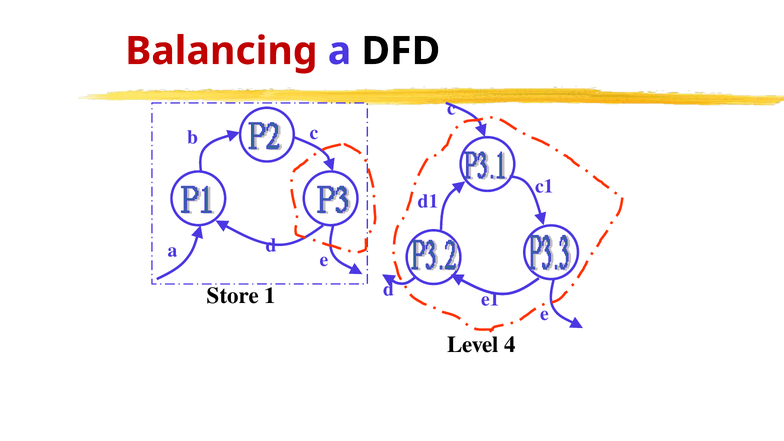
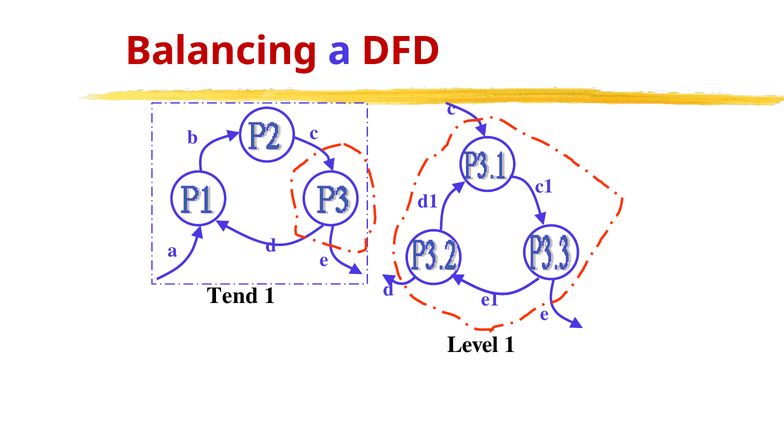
DFD colour: black -> red
Store: Store -> Tend
Level 4: 4 -> 1
